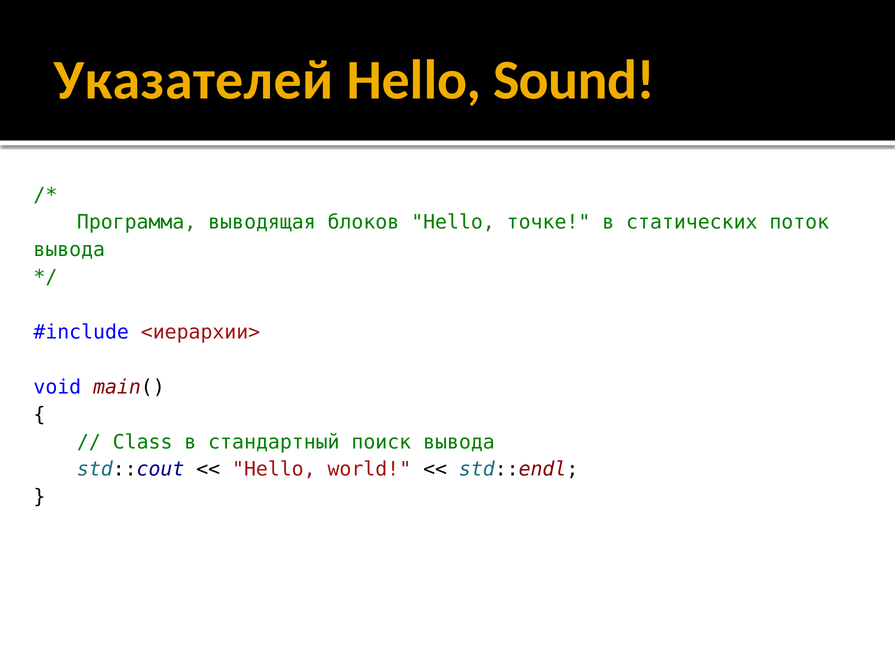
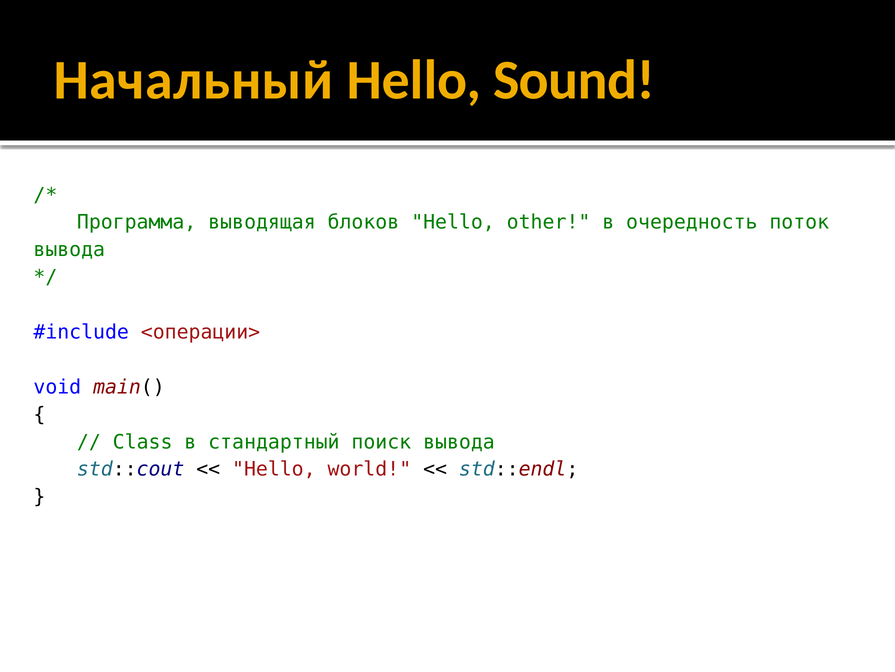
Указателей: Указателей -> Начальный
точке: точке -> other
статических: статических -> очередность
<иерархии>: <иерархии> -> <операции>
